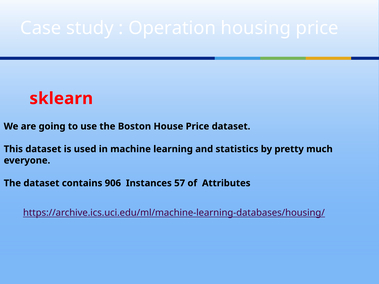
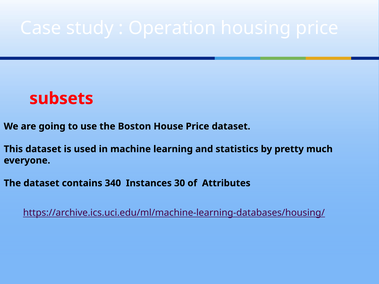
sklearn: sklearn -> subsets
906: 906 -> 340
57: 57 -> 30
